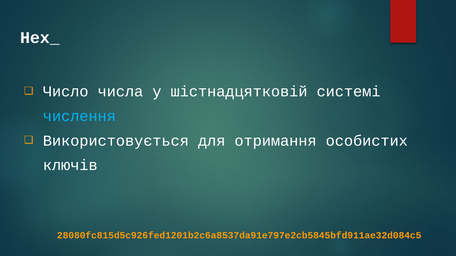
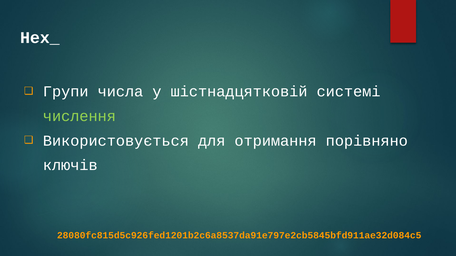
Число: Число -> Групи
числення colour: light blue -> light green
особистих: особистих -> порівняно
